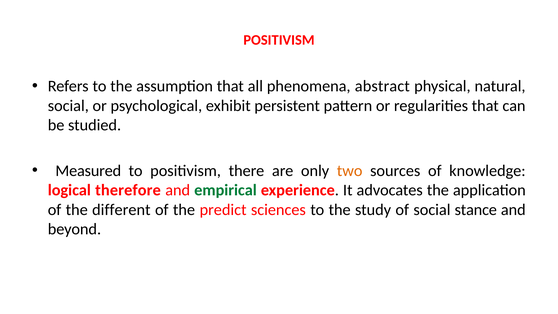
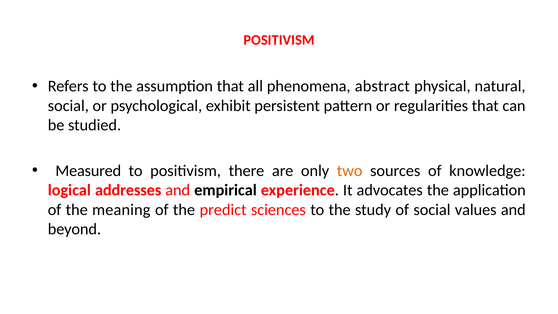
therefore: therefore -> addresses
empirical colour: green -> black
different: different -> meaning
stance: stance -> values
